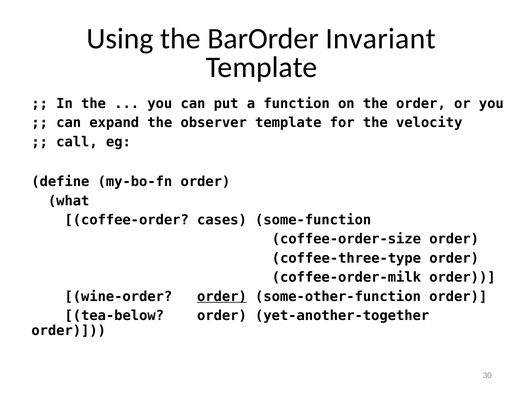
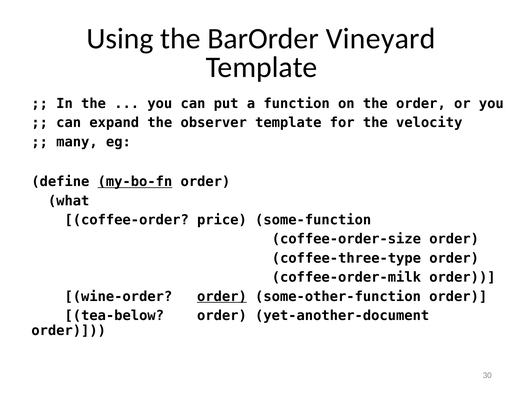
Invariant: Invariant -> Vineyard
call: call -> many
my-bo-fn underline: none -> present
cases: cases -> price
yet-another-together: yet-another-together -> yet-another-document
